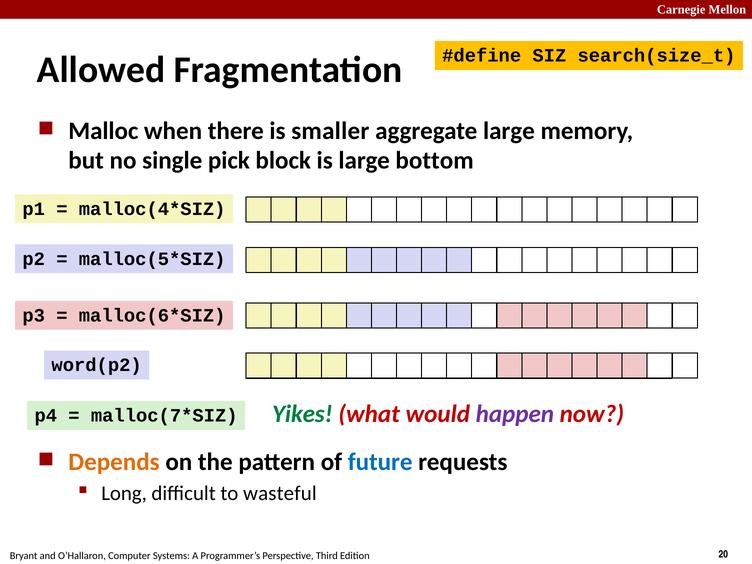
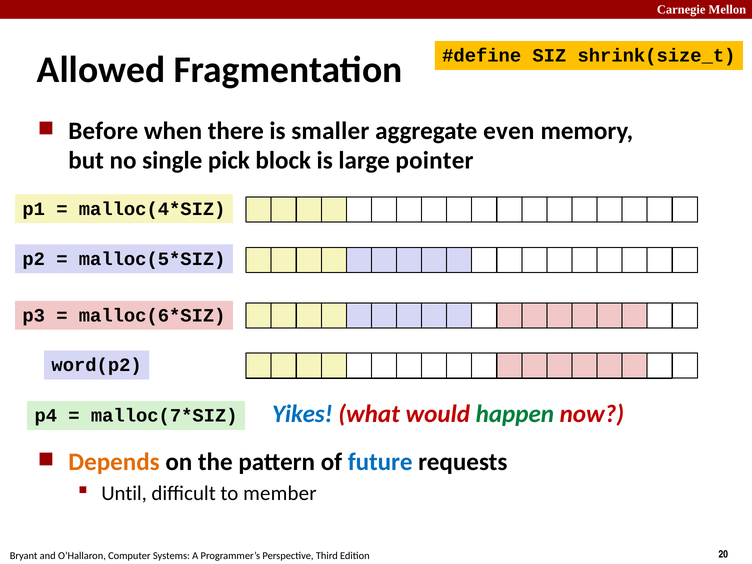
search(size_t: search(size_t -> shrink(size_t
Malloc: Malloc -> Before
aggregate large: large -> even
bottom: bottom -> pointer
Yikes colour: green -> blue
happen colour: purple -> green
Long: Long -> Until
wasteful: wasteful -> member
